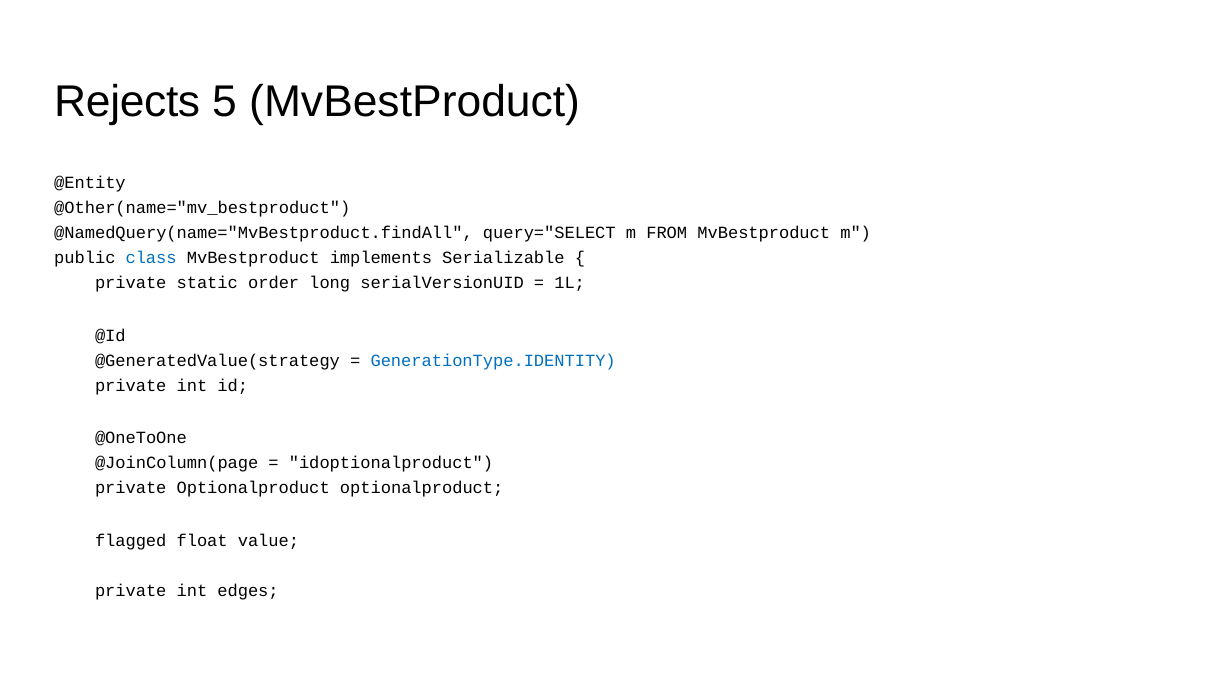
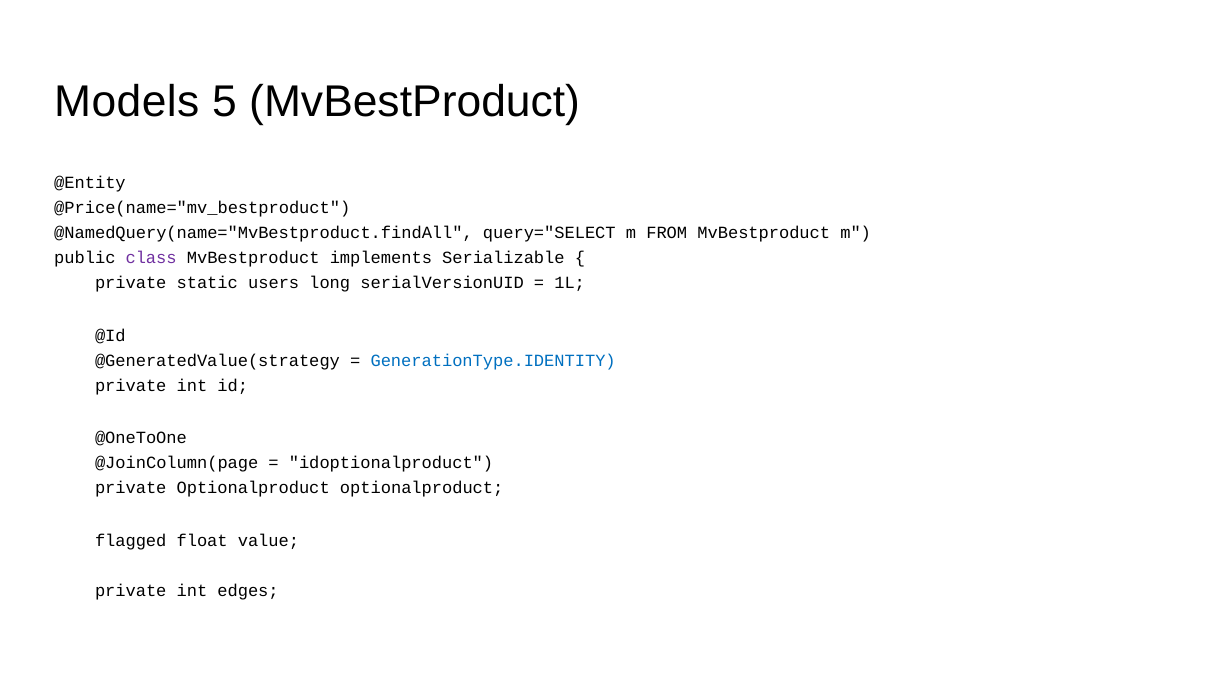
Rejects: Rejects -> Models
@Other(name="mv_bestproduct: @Other(name="mv_bestproduct -> @Price(name="mv_bestproduct
class colour: blue -> purple
order: order -> users
